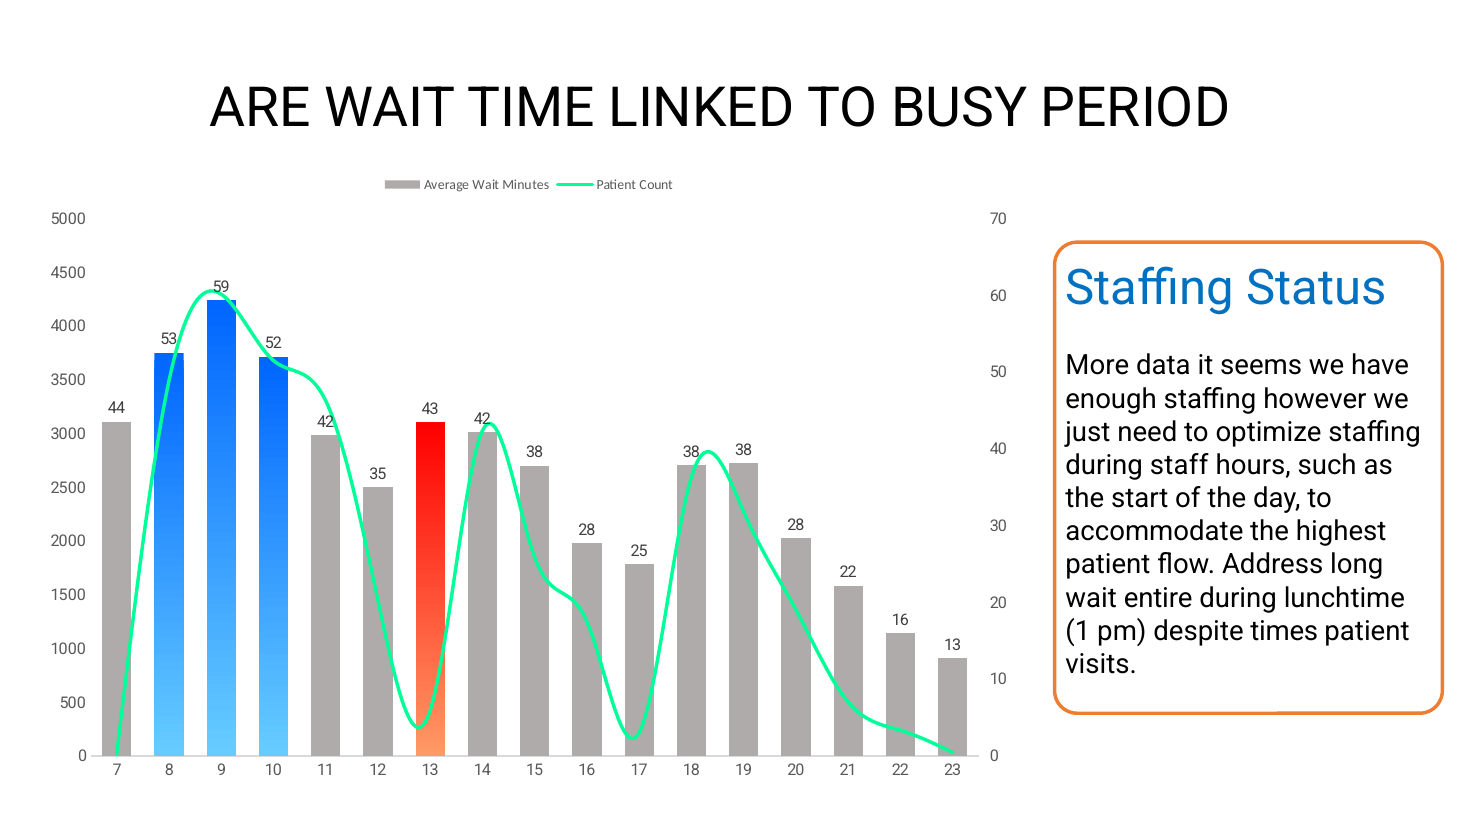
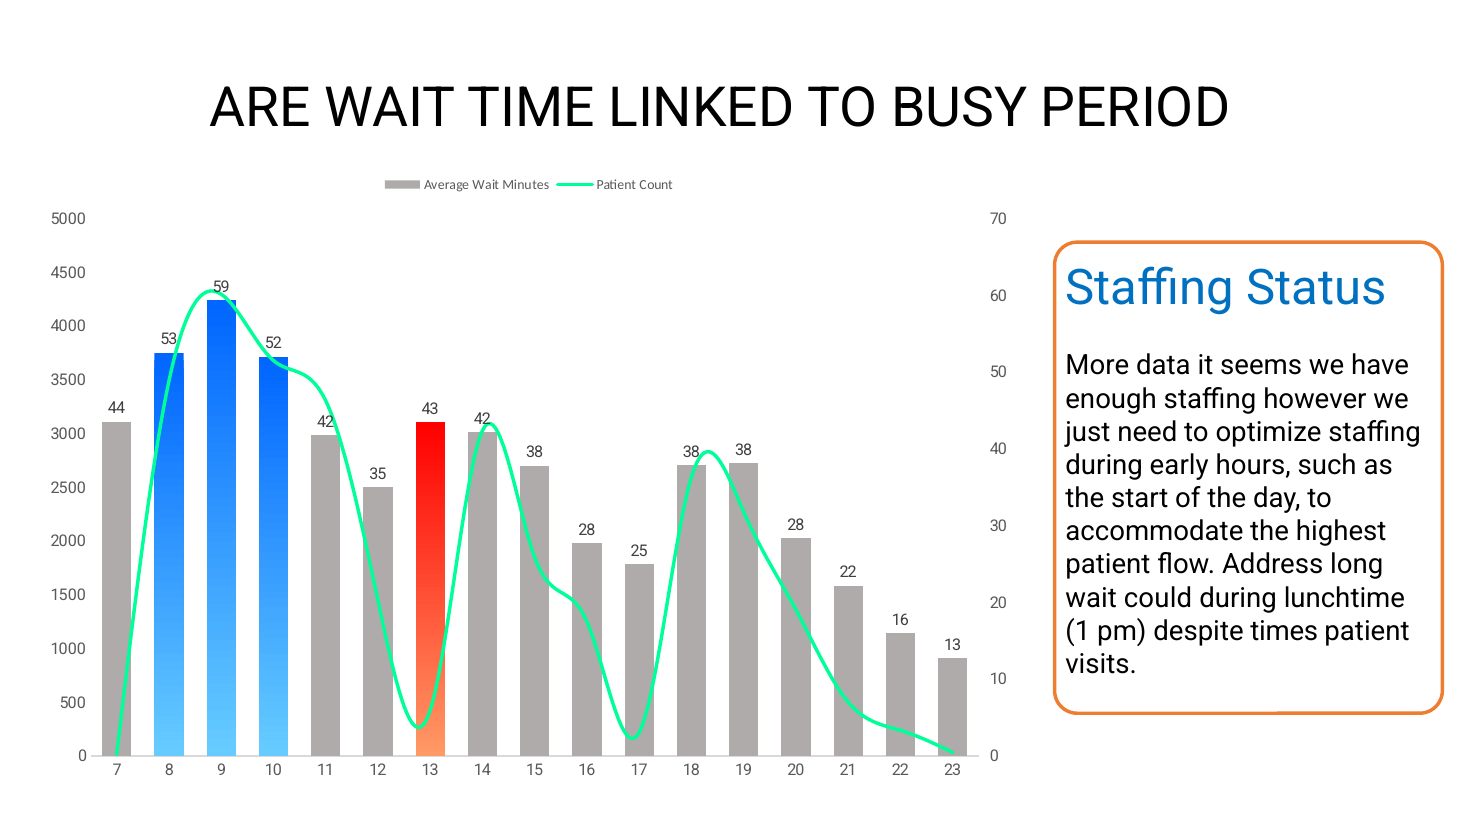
staff: staff -> early
entire: entire -> could
